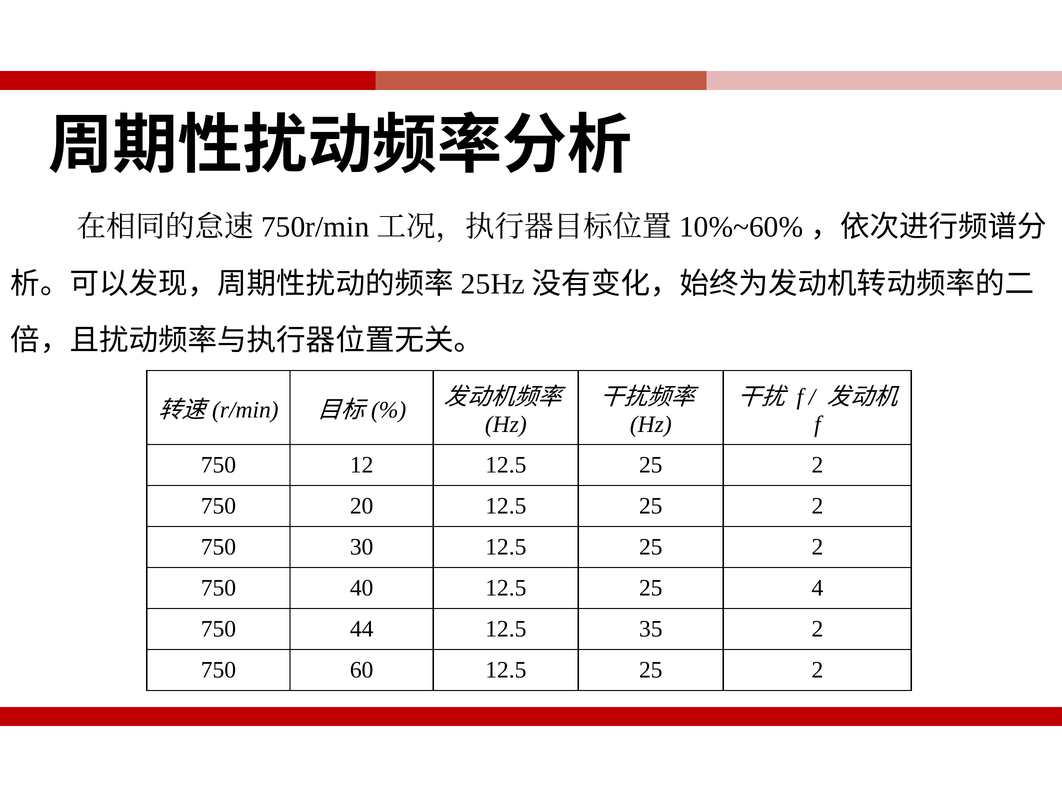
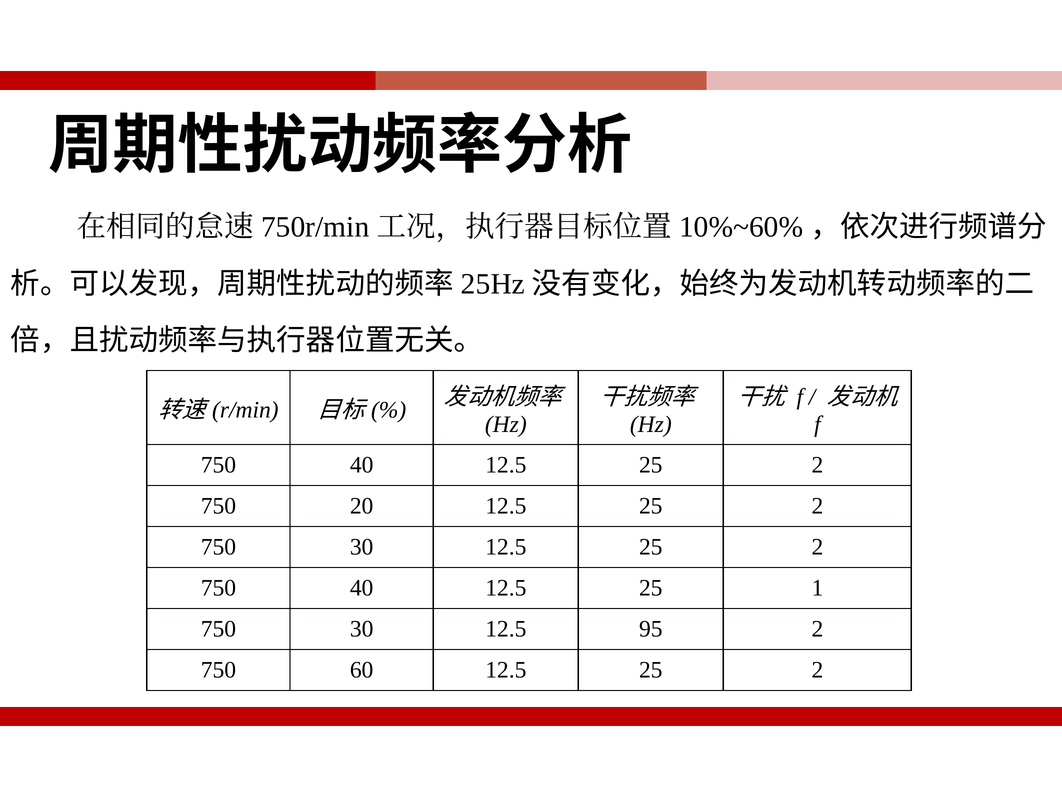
12 at (362, 465): 12 -> 40
4: 4 -> 1
44 at (362, 629): 44 -> 30
35: 35 -> 95
